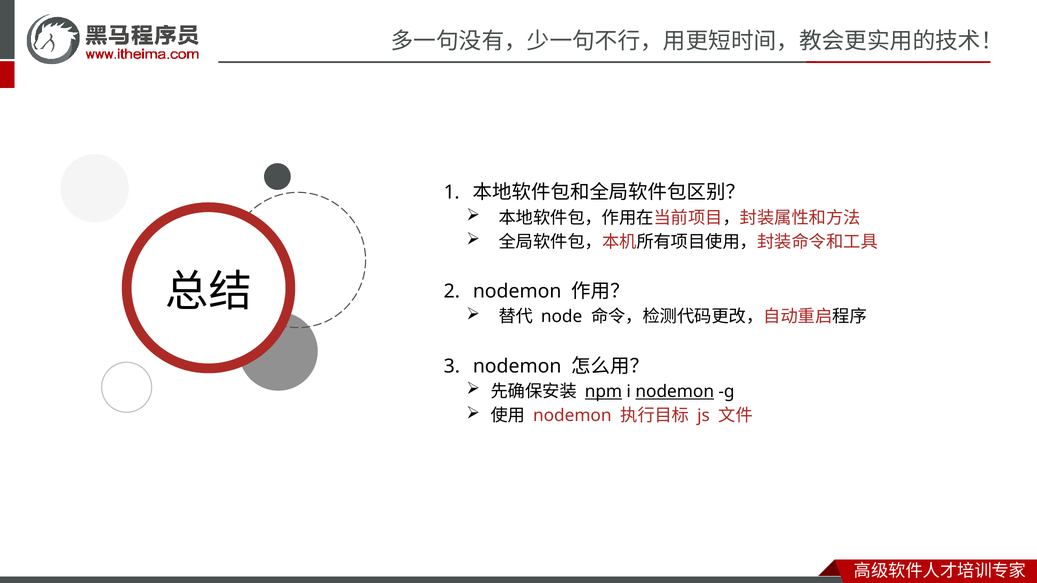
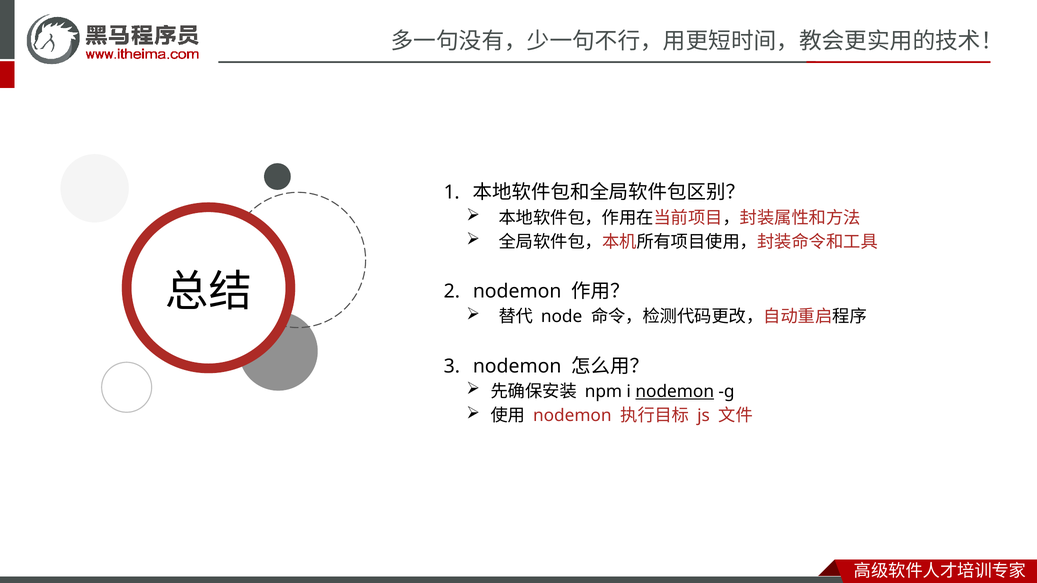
npm underline: present -> none
